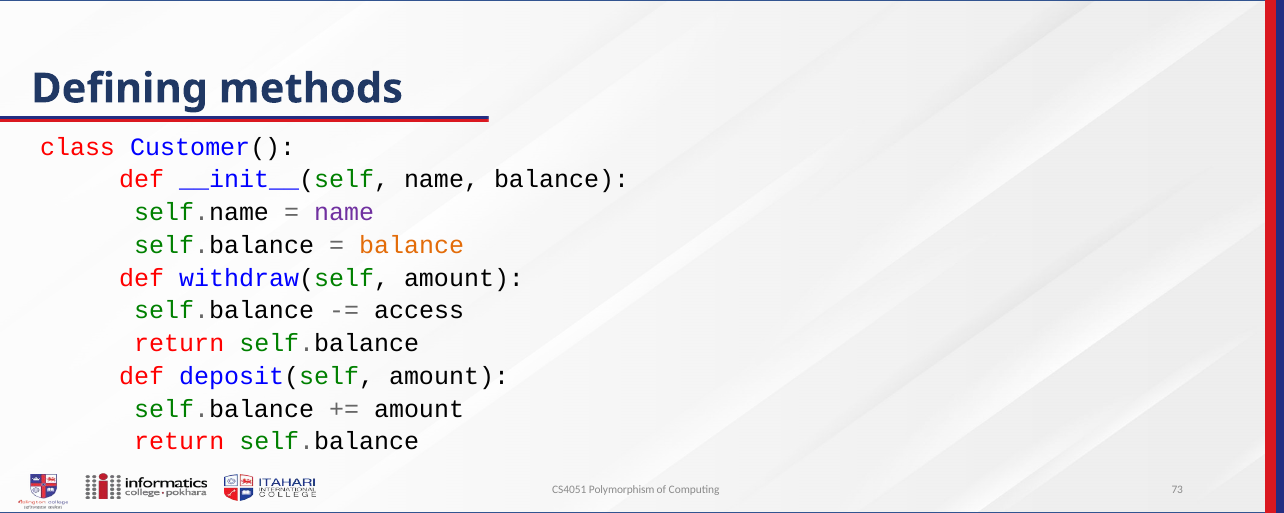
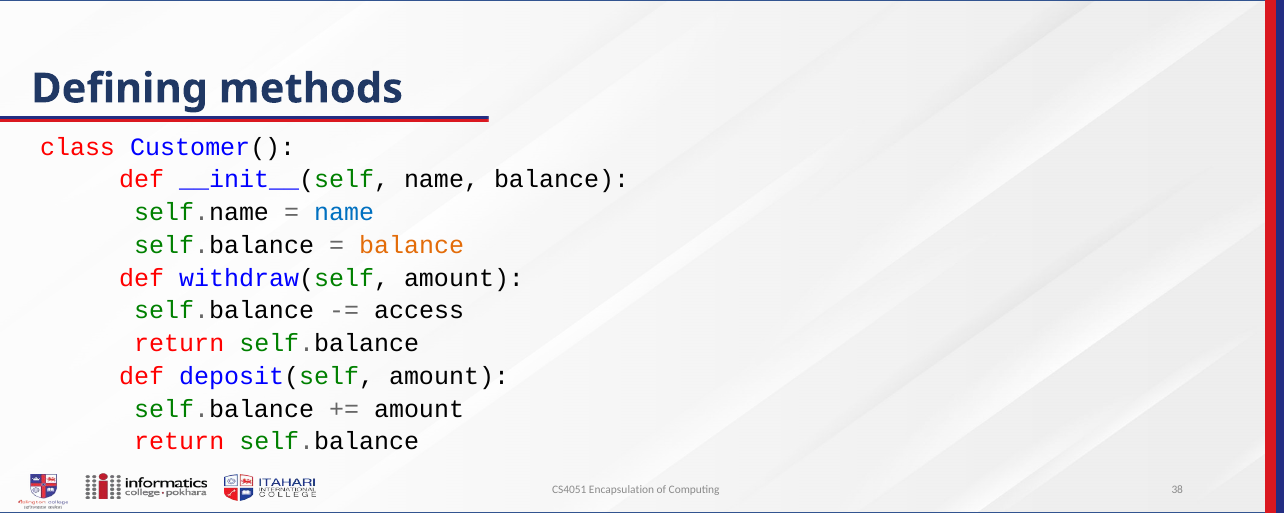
name at (344, 213) colour: purple -> blue
Polymorphism: Polymorphism -> Encapsulation
73: 73 -> 38
